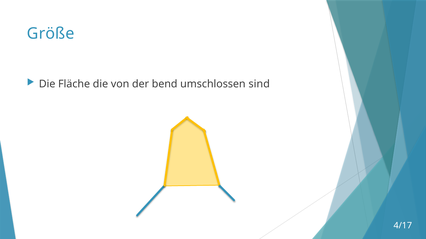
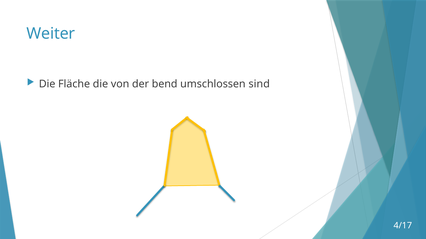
Größe: Größe -> Weiter
